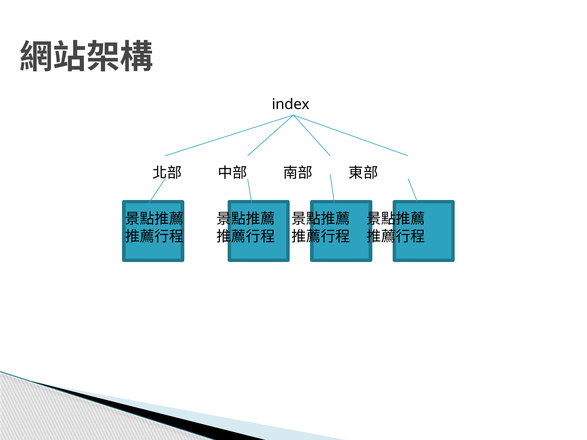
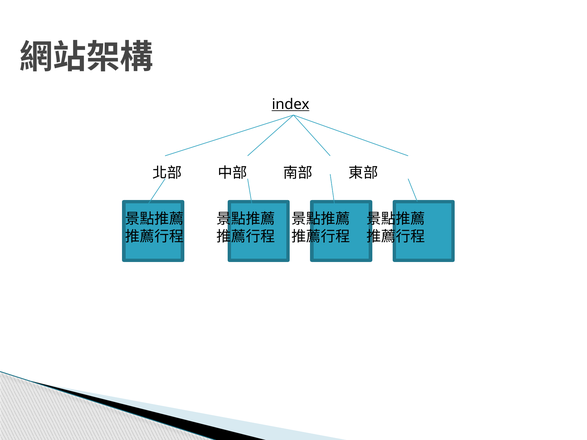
index underline: none -> present
